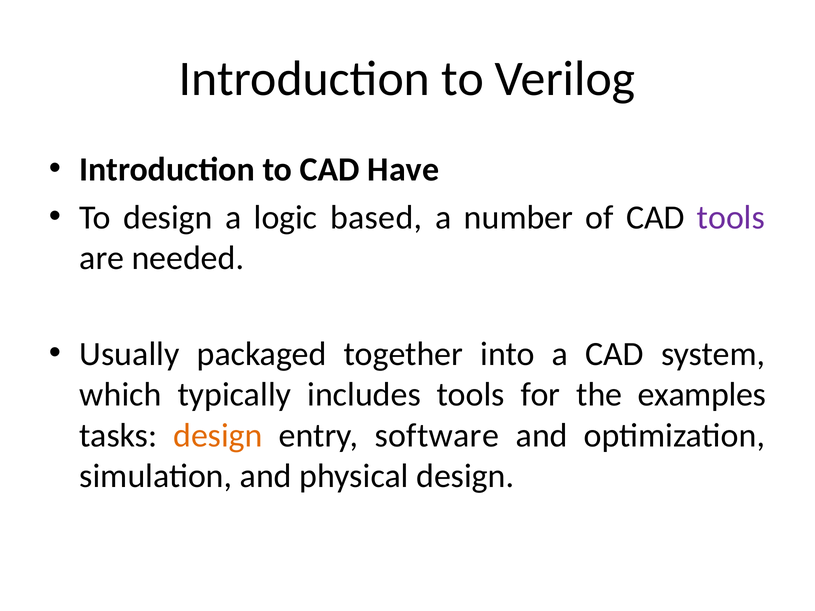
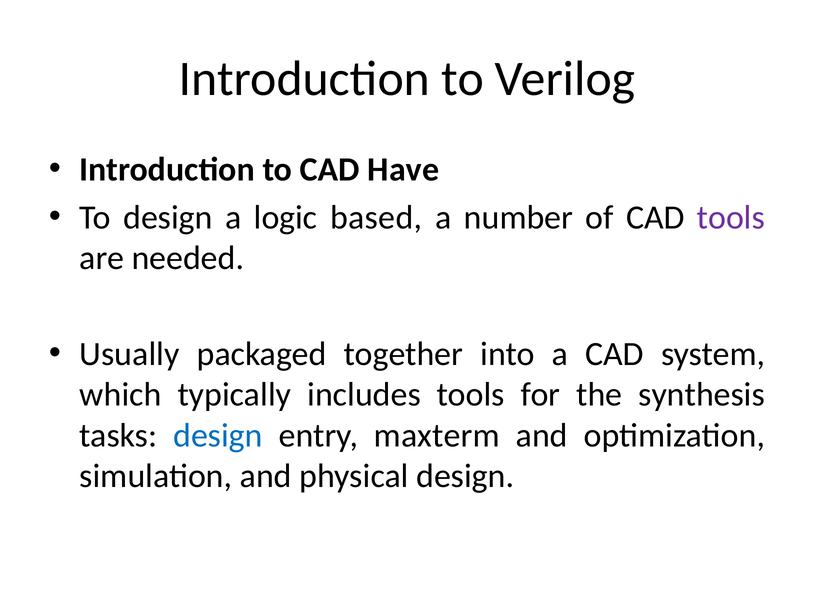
examples: examples -> synthesis
design at (218, 436) colour: orange -> blue
software: software -> maxterm
